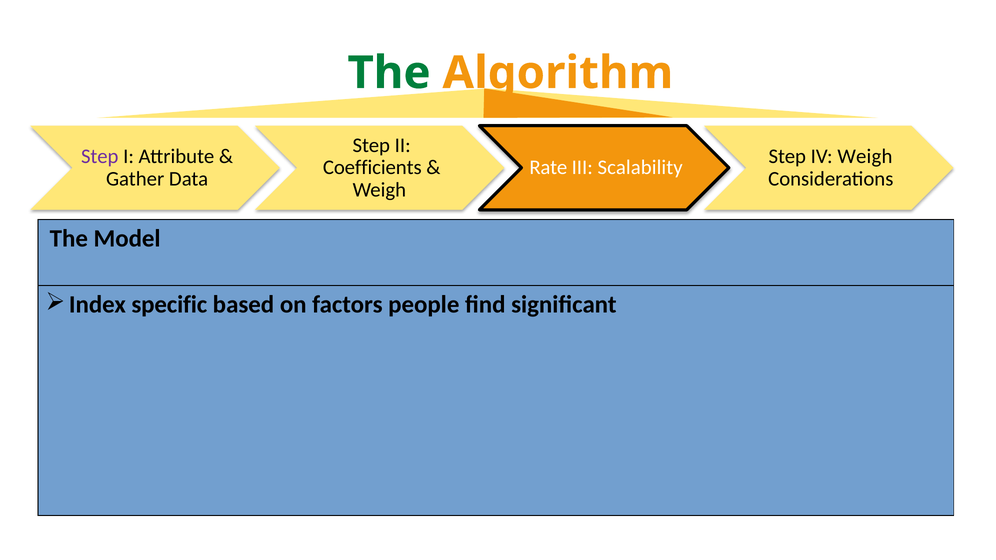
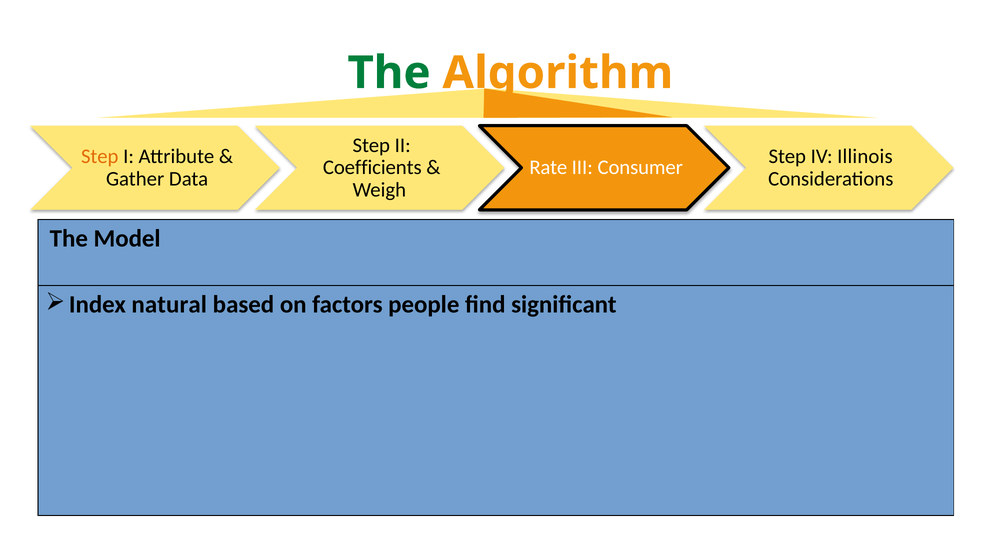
Step at (100, 156) colour: purple -> orange
IV Weigh: Weigh -> Illinois
Scalability: Scalability -> Consumer
specific: specific -> natural
